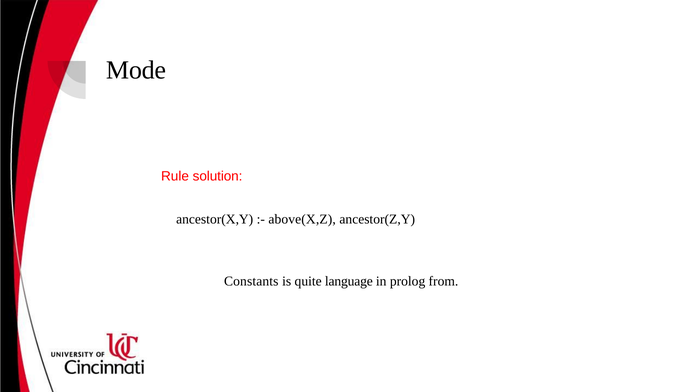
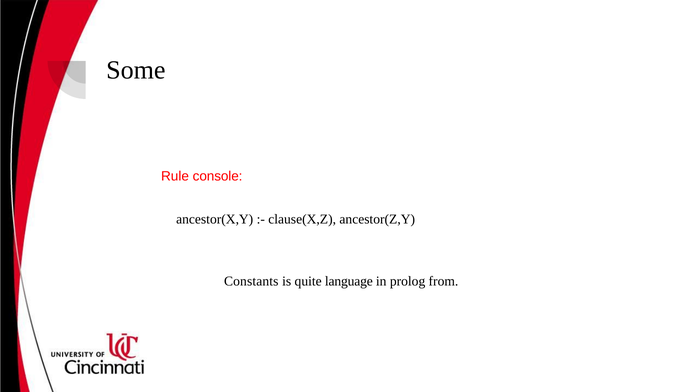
Mode: Mode -> Some
solution: solution -> console
above(X,Z: above(X,Z -> clause(X,Z
